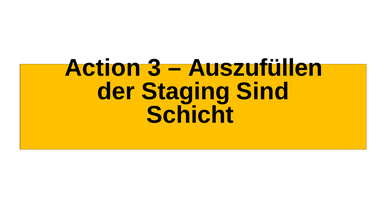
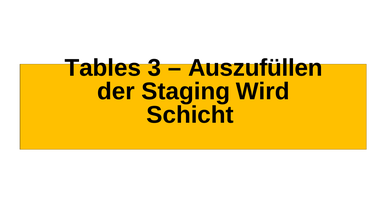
Action: Action -> Tables
Sind: Sind -> Wird
